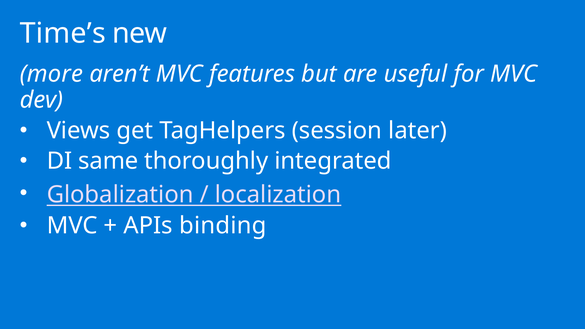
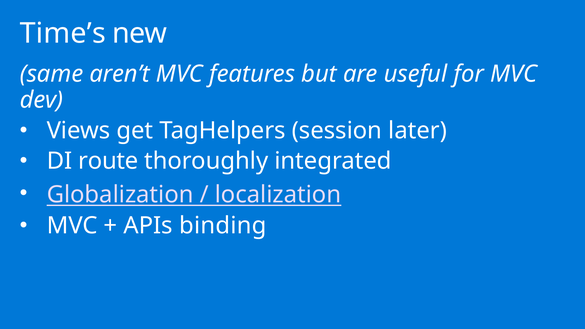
more: more -> same
same: same -> route
